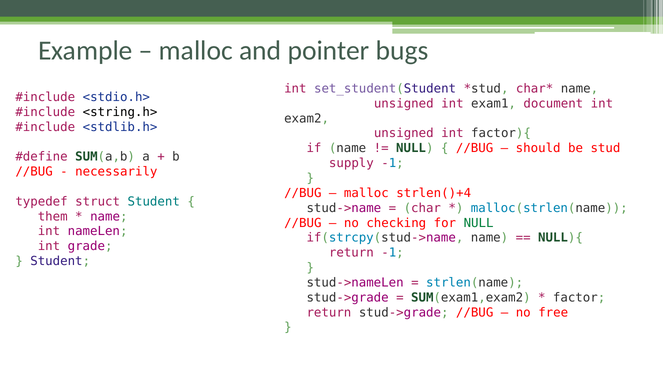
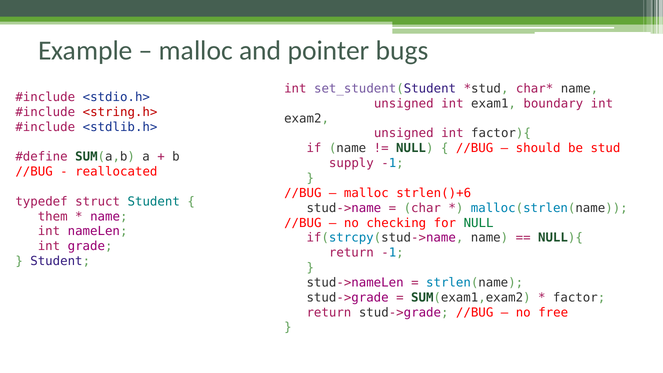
document: document -> boundary
<string.h> colour: black -> red
necessarily: necessarily -> reallocated
strlen()+4: strlen()+4 -> strlen()+6
